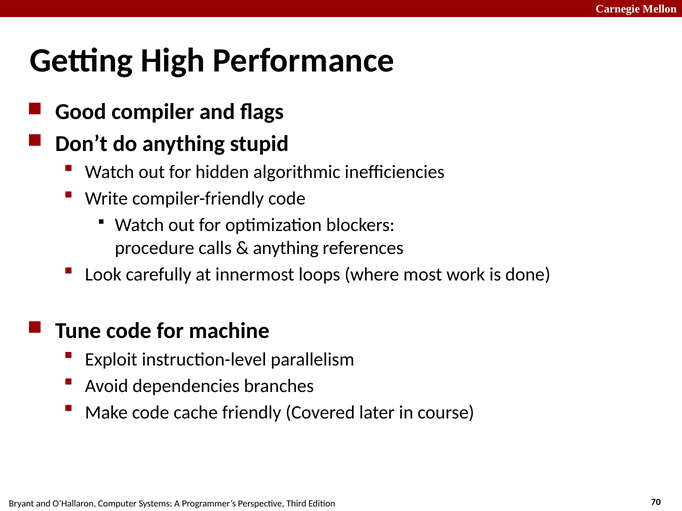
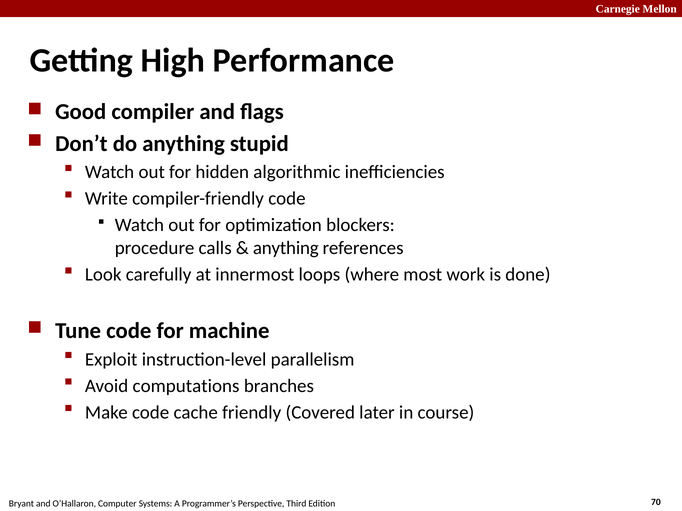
dependencies: dependencies -> computations
